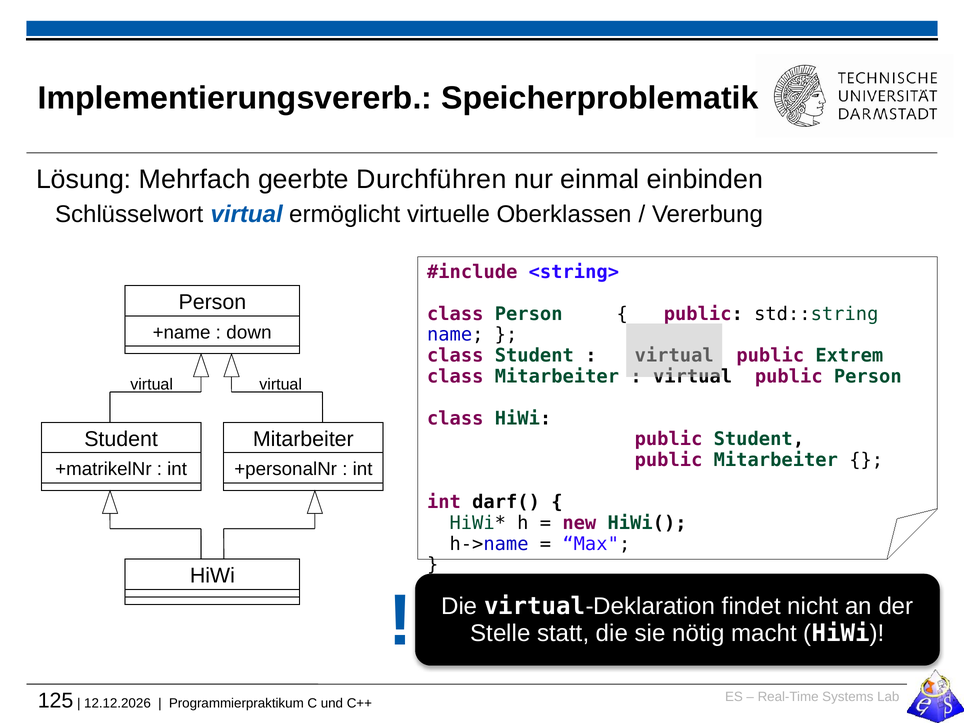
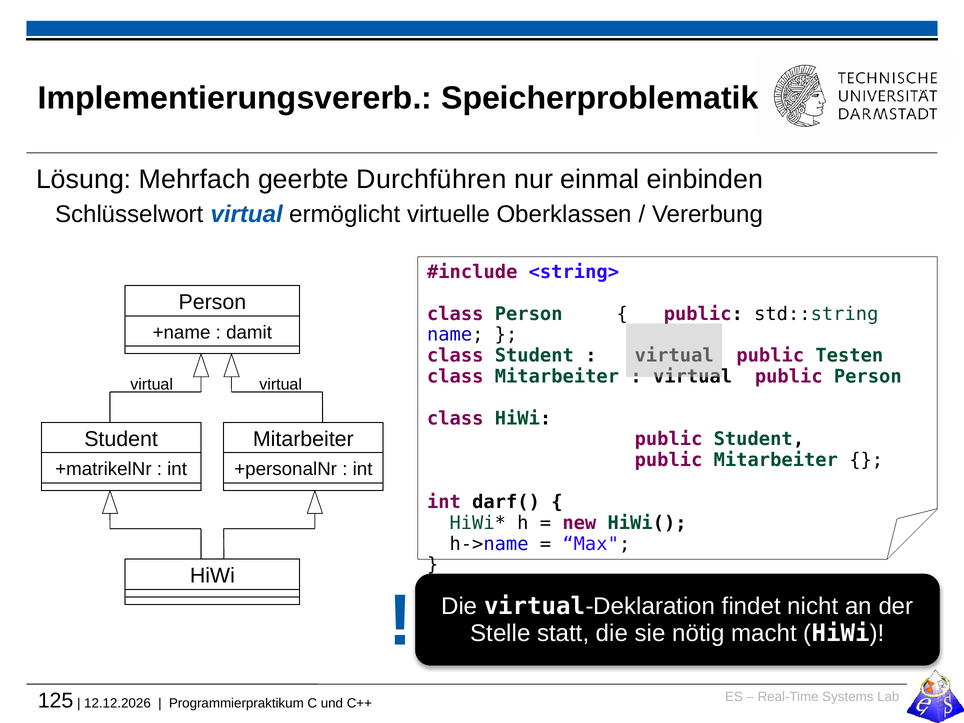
down: down -> damit
Extrem: Extrem -> Testen
